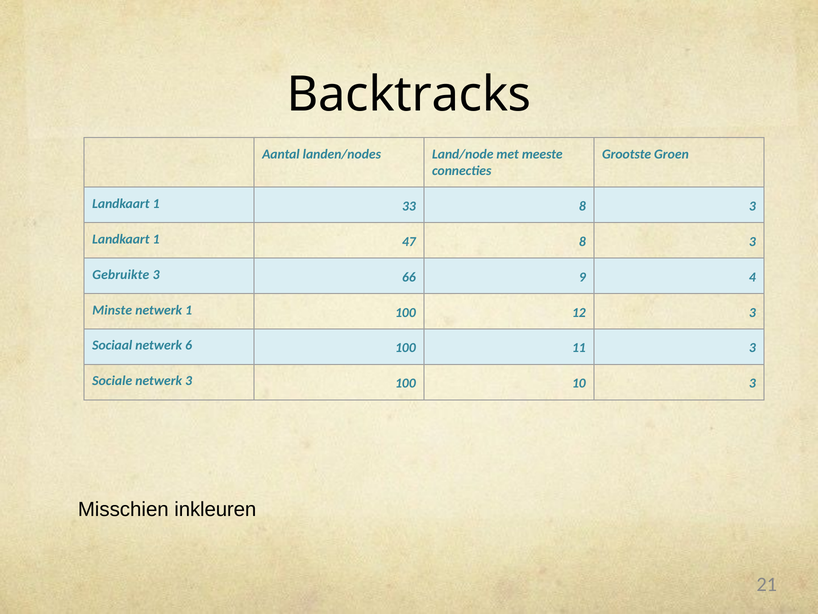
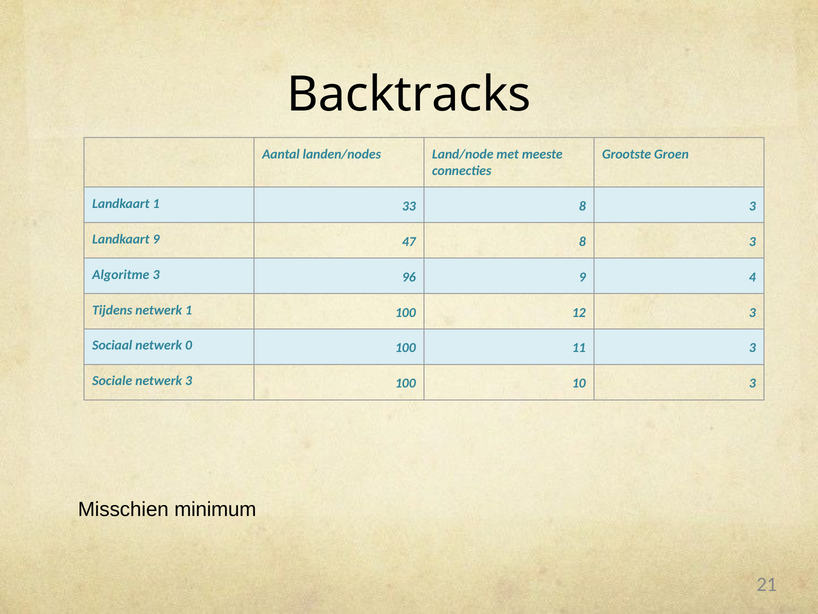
1 at (156, 239): 1 -> 9
Gebruikte: Gebruikte -> Algoritme
66: 66 -> 96
Minste: Minste -> Tijdens
6: 6 -> 0
inkleuren: inkleuren -> minimum
